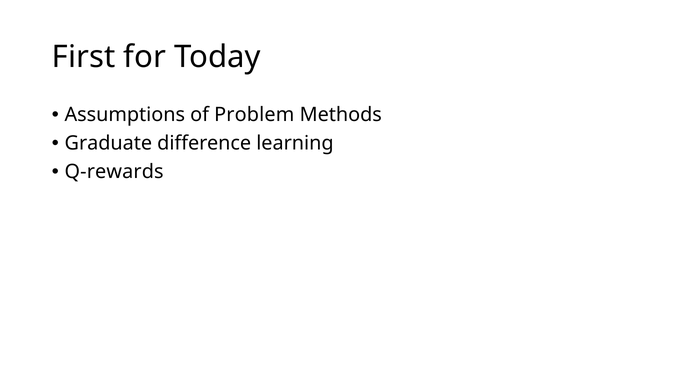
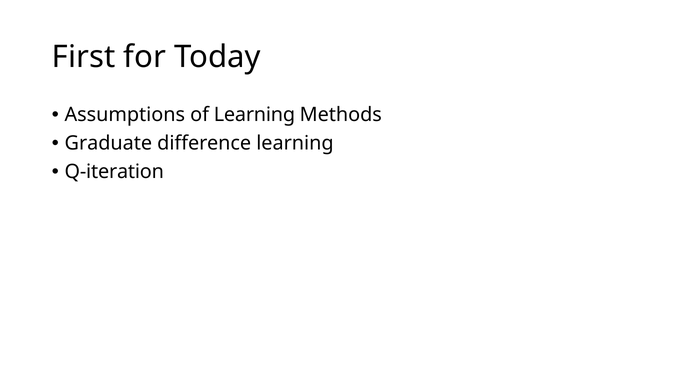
of Problem: Problem -> Learning
Q-rewards: Q-rewards -> Q-iteration
